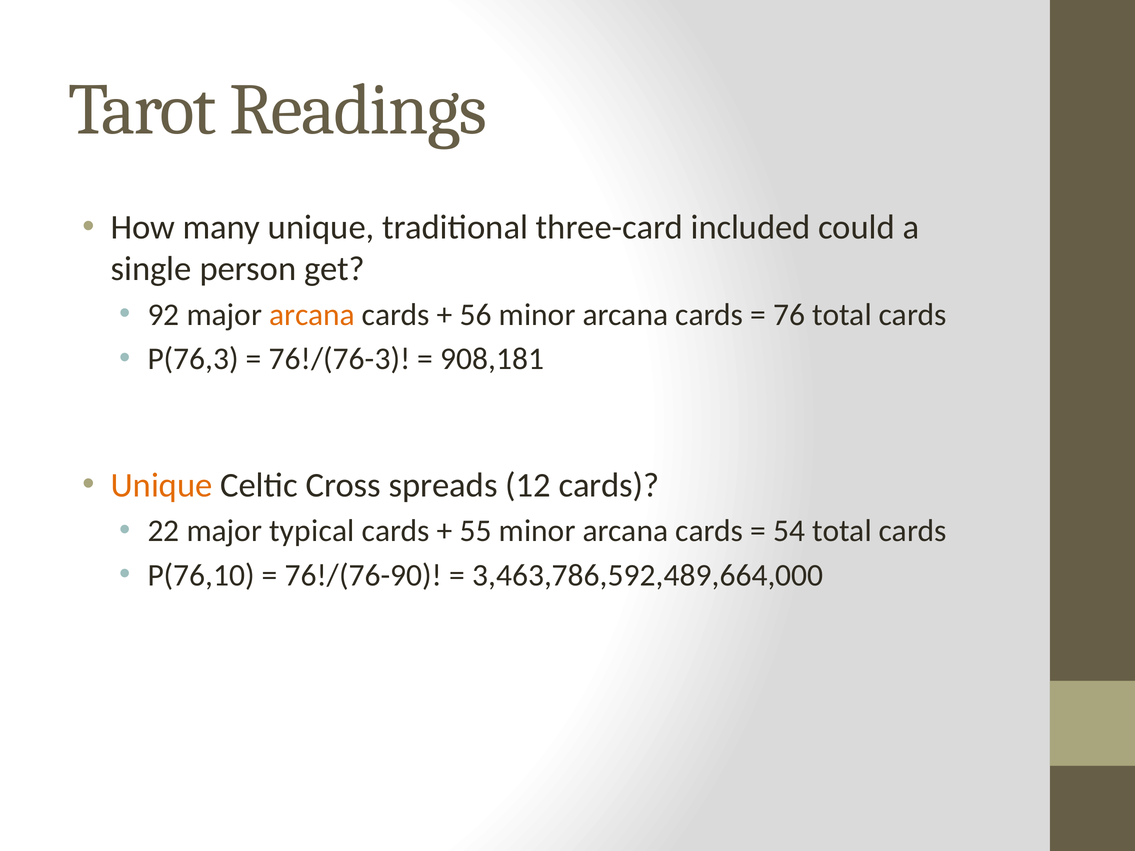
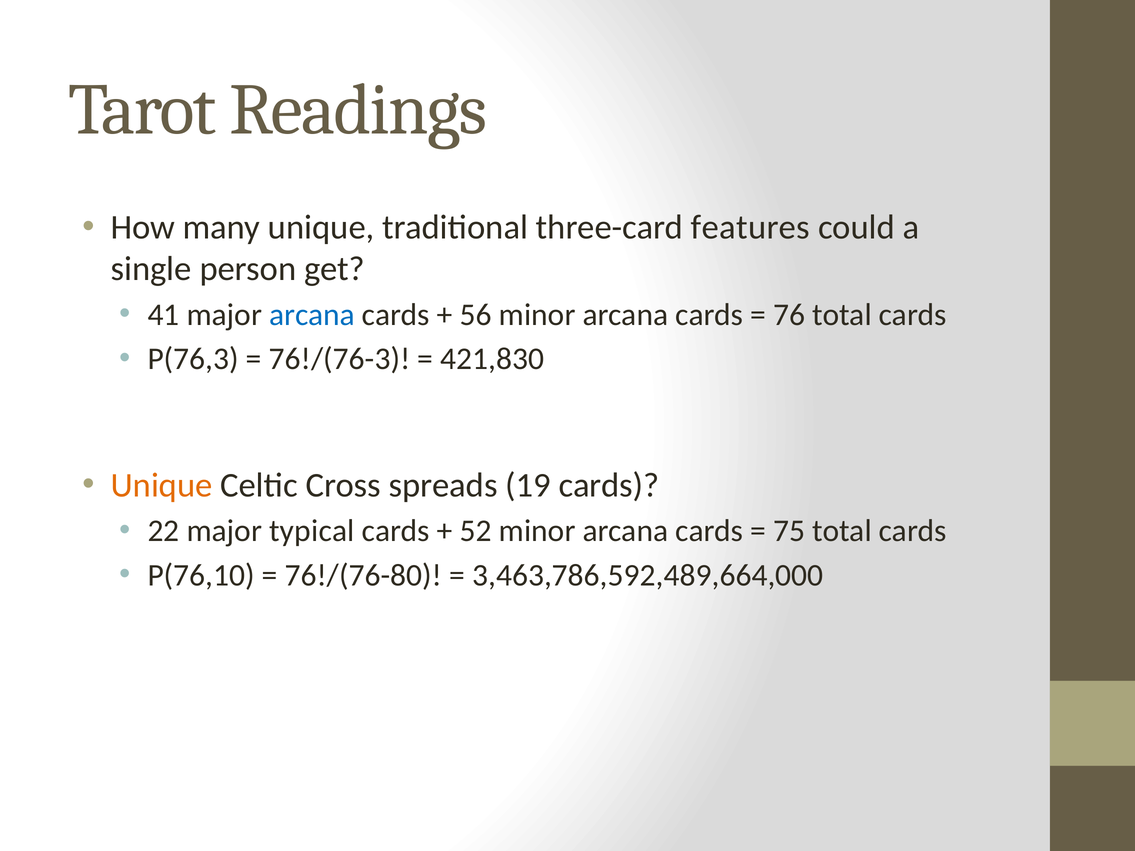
included: included -> features
92: 92 -> 41
arcana at (312, 315) colour: orange -> blue
908,181: 908,181 -> 421,830
12: 12 -> 19
55: 55 -> 52
54: 54 -> 75
76!/(76-90: 76!/(76-90 -> 76!/(76-80
